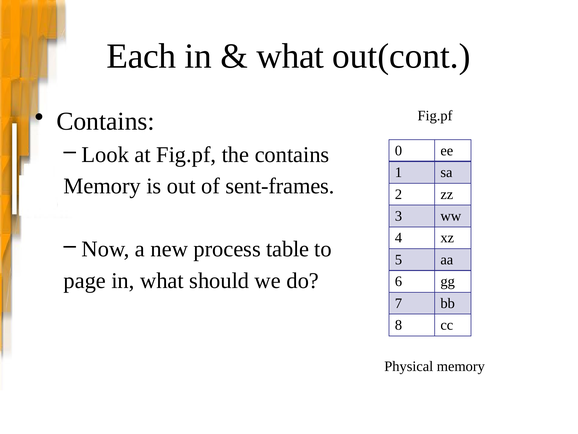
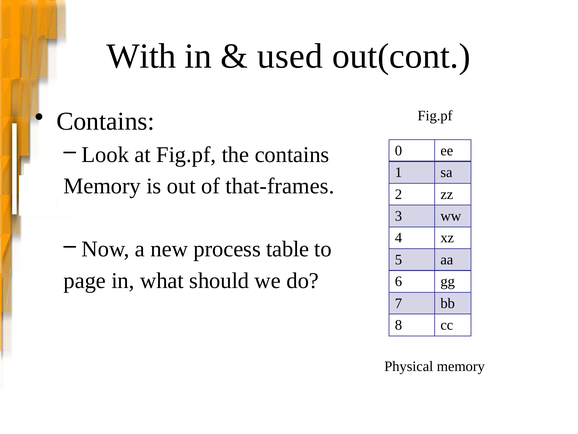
Each: Each -> With
what at (290, 56): what -> used
sent-frames: sent-frames -> that-frames
